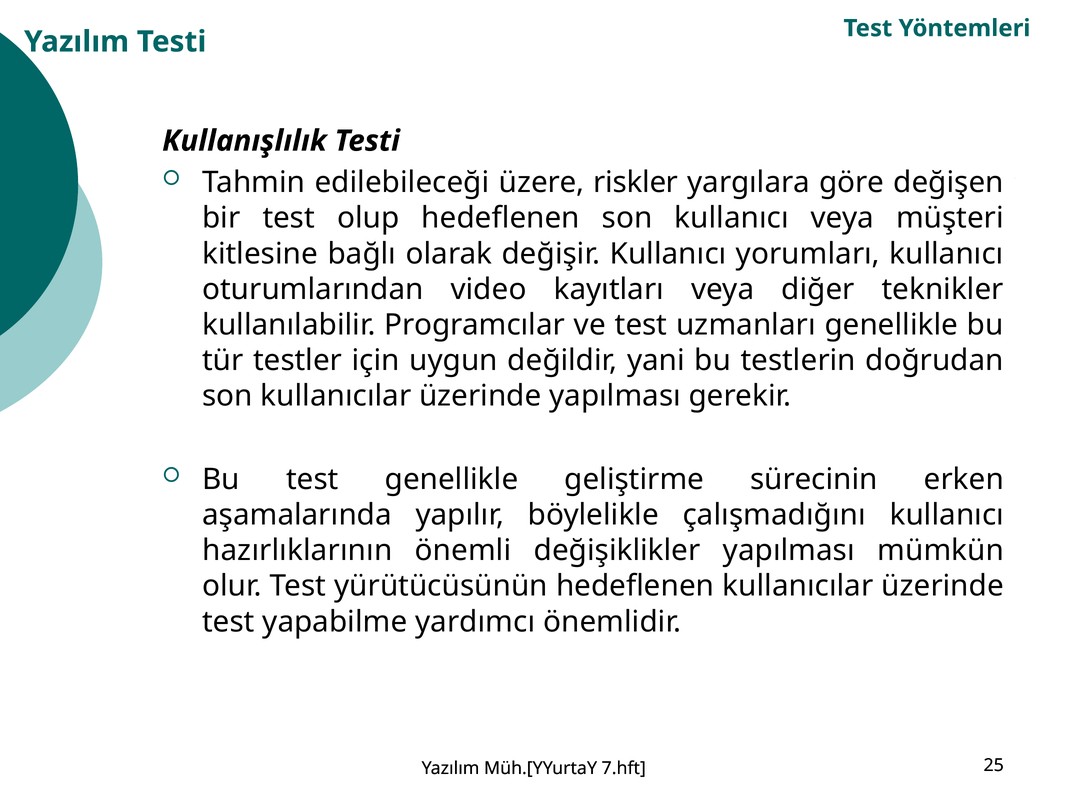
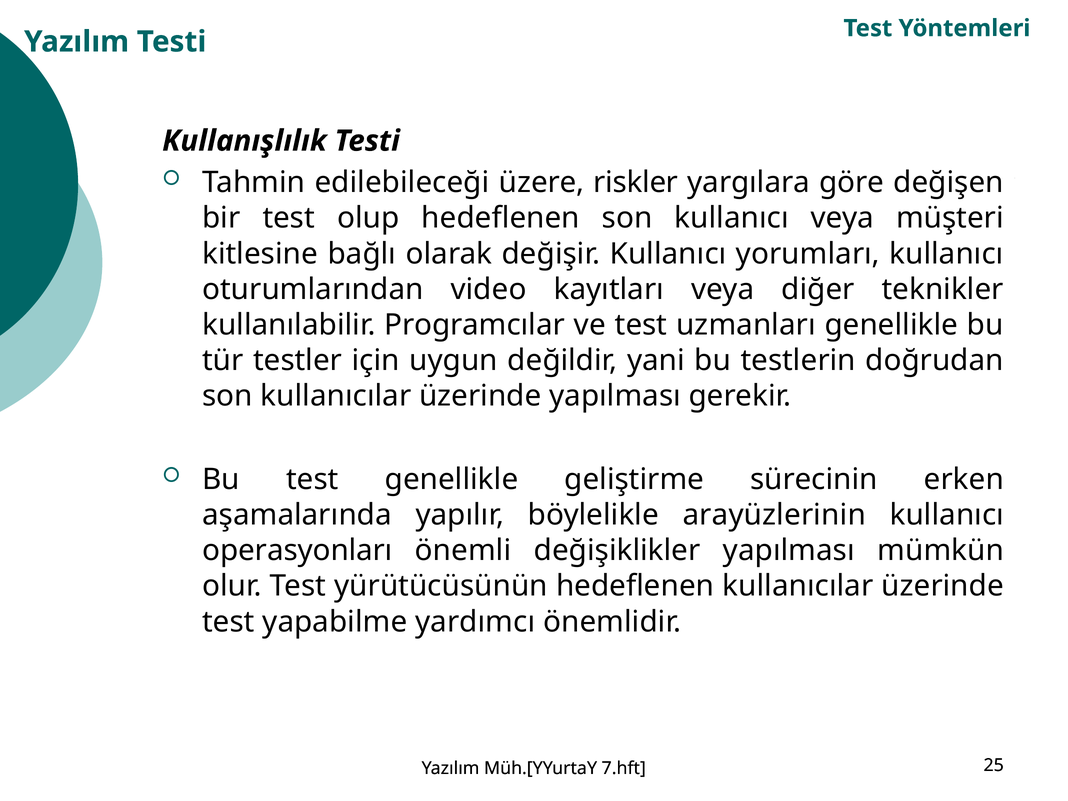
çalışmadığını: çalışmadığını -> arayüzlerinin
hazırlıklarının: hazırlıklarının -> operasyonları
